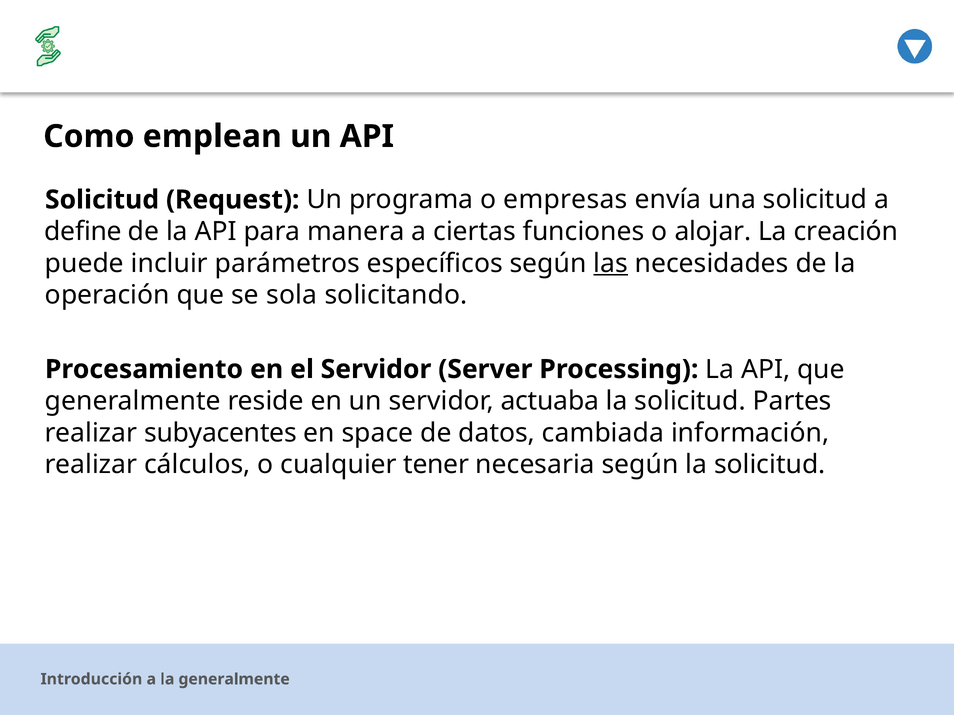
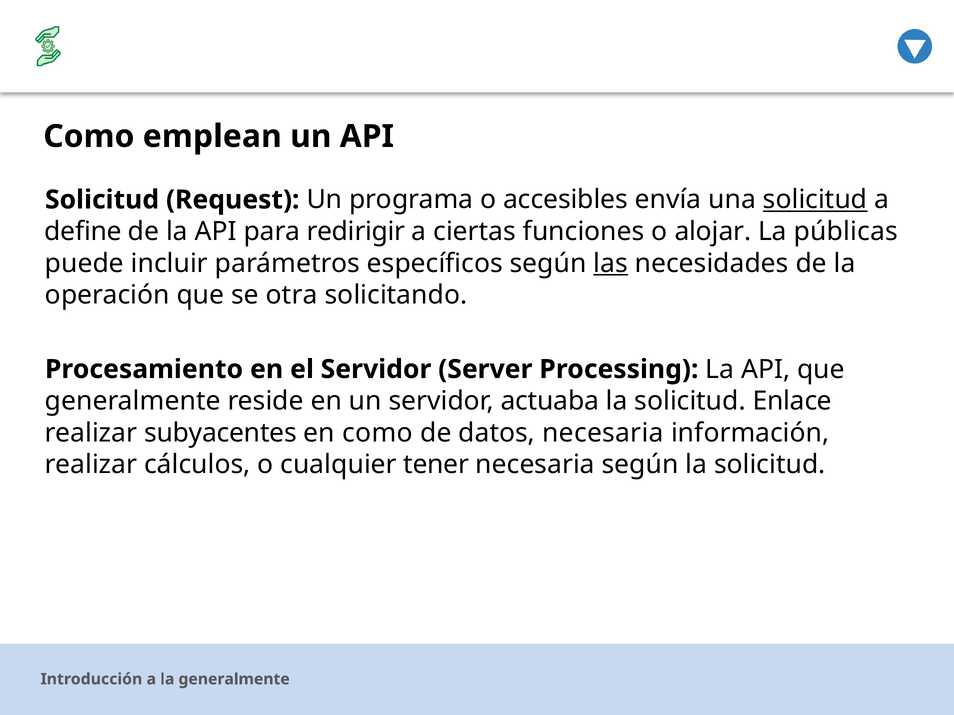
empresas: empresas -> accesibles
solicitud at (815, 200) underline: none -> present
manera: manera -> redirigir
creación: creación -> públicas
sola: sola -> otra
Partes: Partes -> Enlace
en space: space -> como
datos cambiada: cambiada -> necesaria
